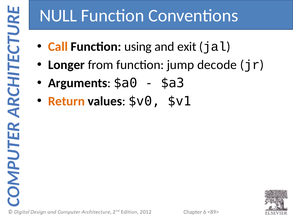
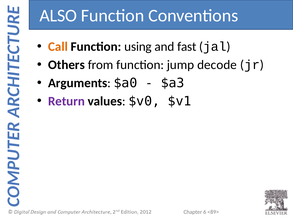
NULL: NULL -> ALSO
exit: exit -> fast
Longer: Longer -> Others
Return colour: orange -> purple
